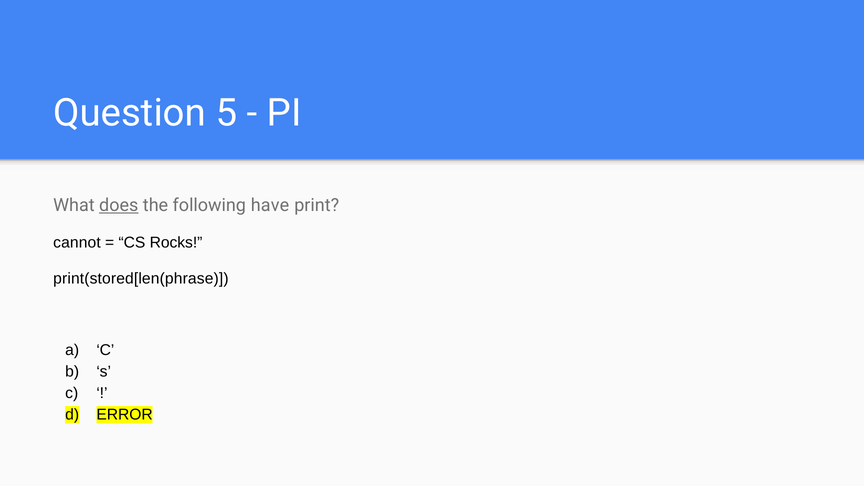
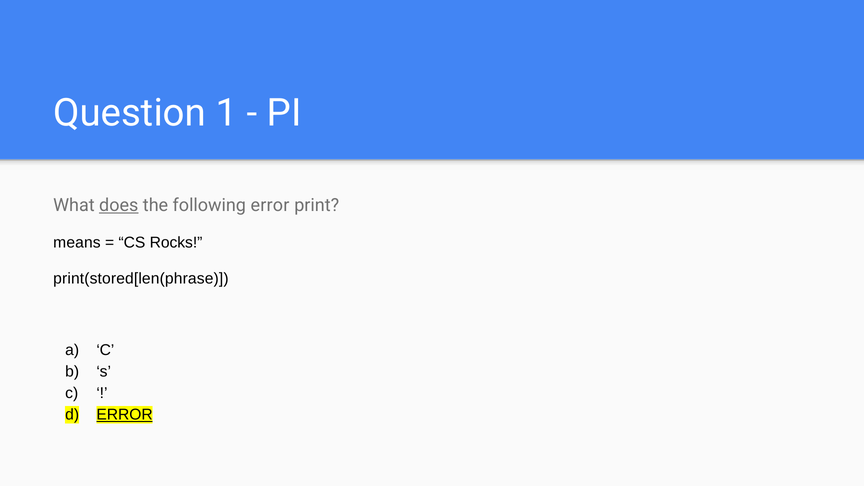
5: 5 -> 1
following have: have -> error
cannot: cannot -> means
ERROR at (125, 415) underline: none -> present
